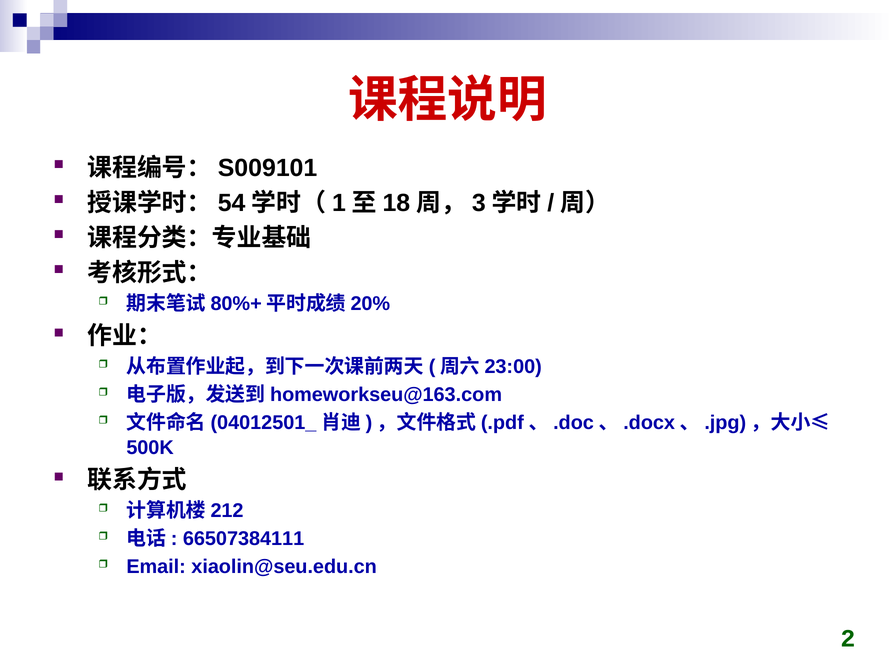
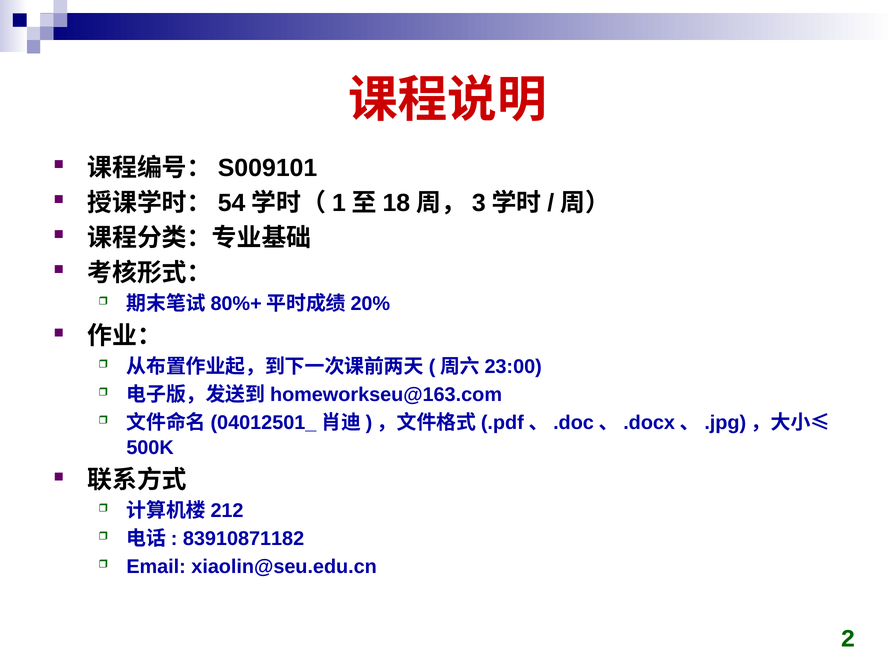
66507384111: 66507384111 -> 83910871182
